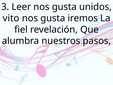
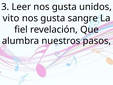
iremos: iremos -> sangre
